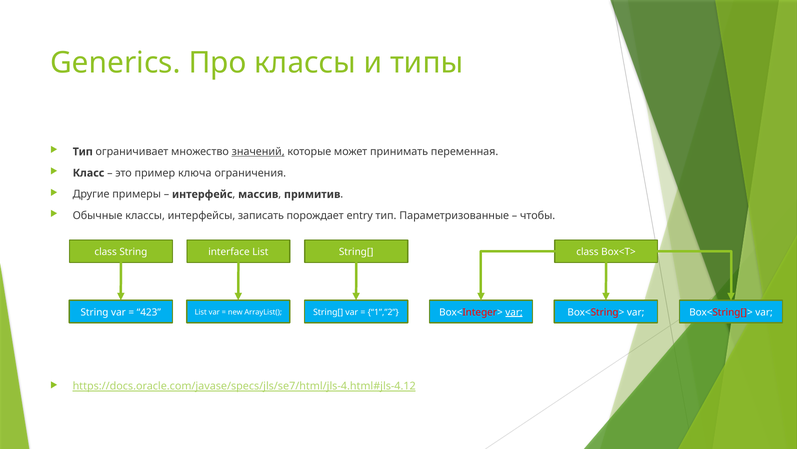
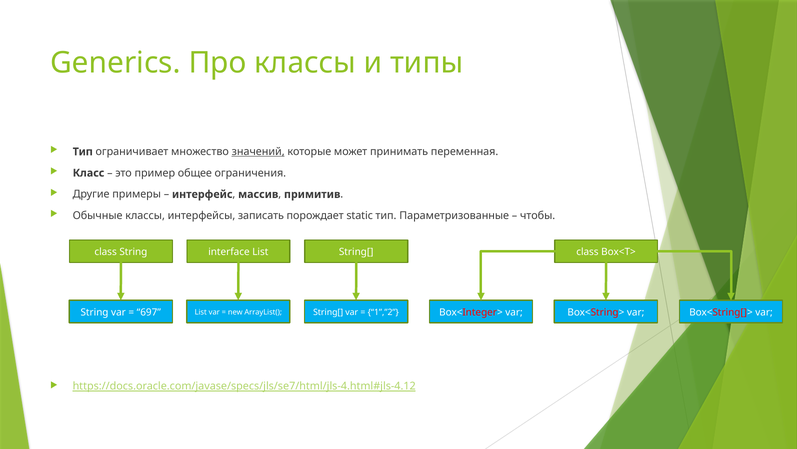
ключа: ключа -> общее
entry: entry -> static
423: 423 -> 697
var at (514, 312) underline: present -> none
